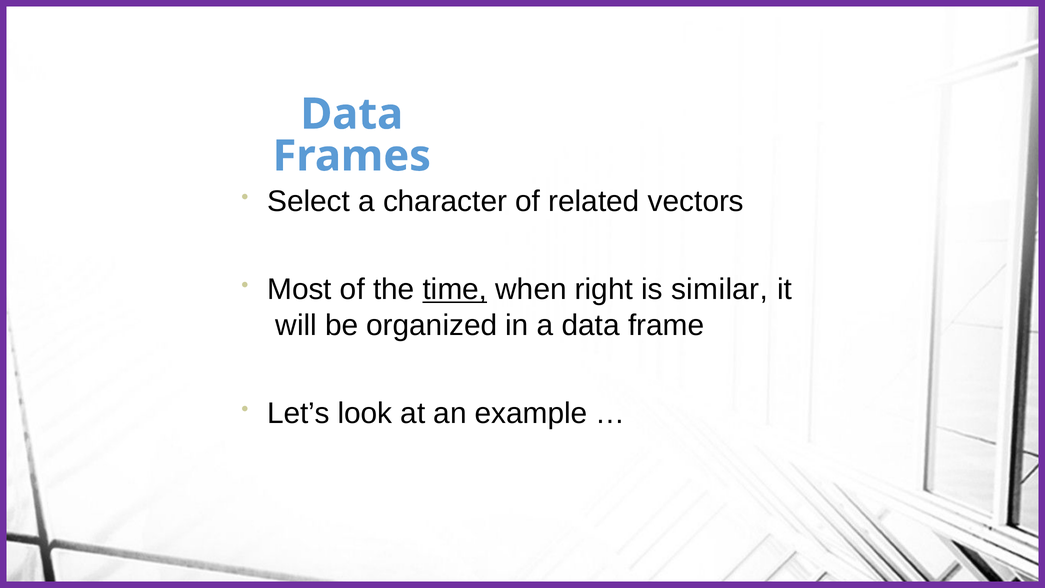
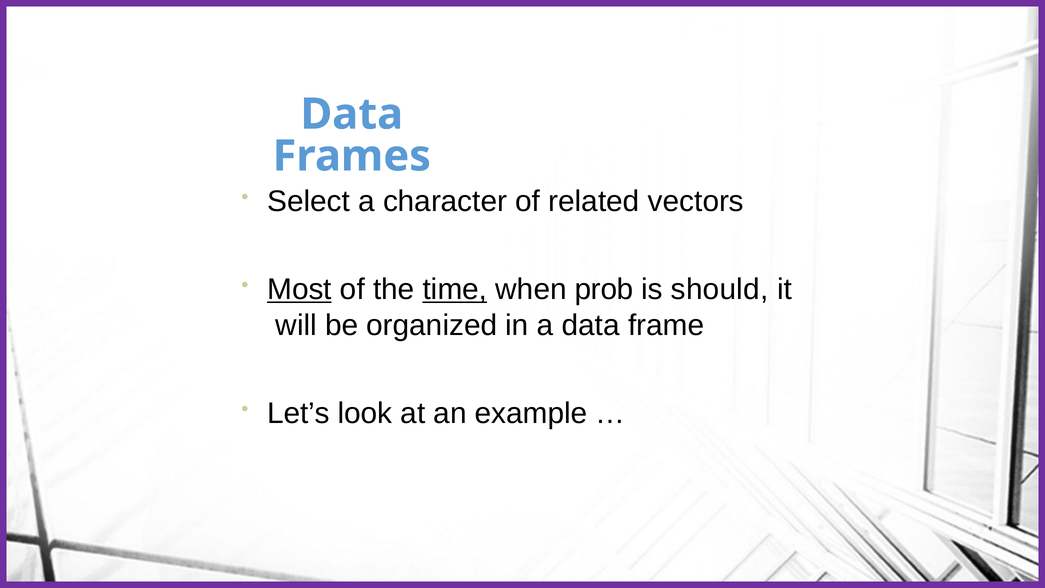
Most underline: none -> present
right: right -> prob
similar: similar -> should
